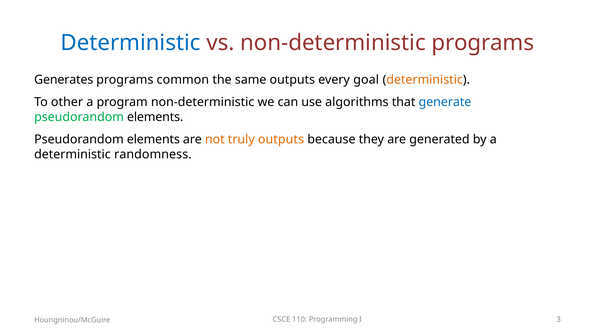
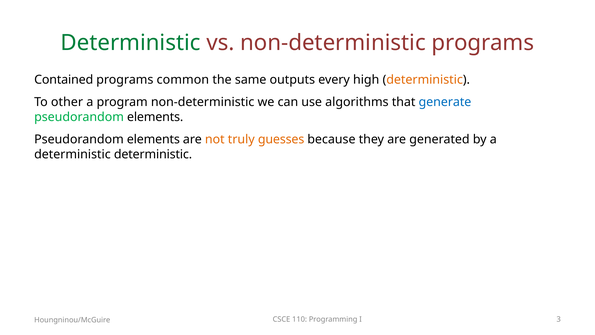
Deterministic at (131, 43) colour: blue -> green
Generates: Generates -> Contained
goal: goal -> high
truly outputs: outputs -> guesses
deterministic randomness: randomness -> deterministic
